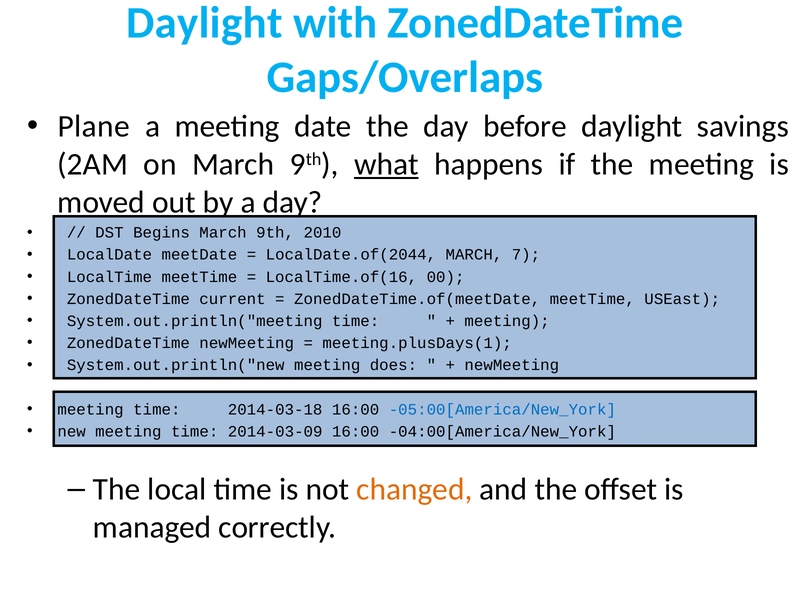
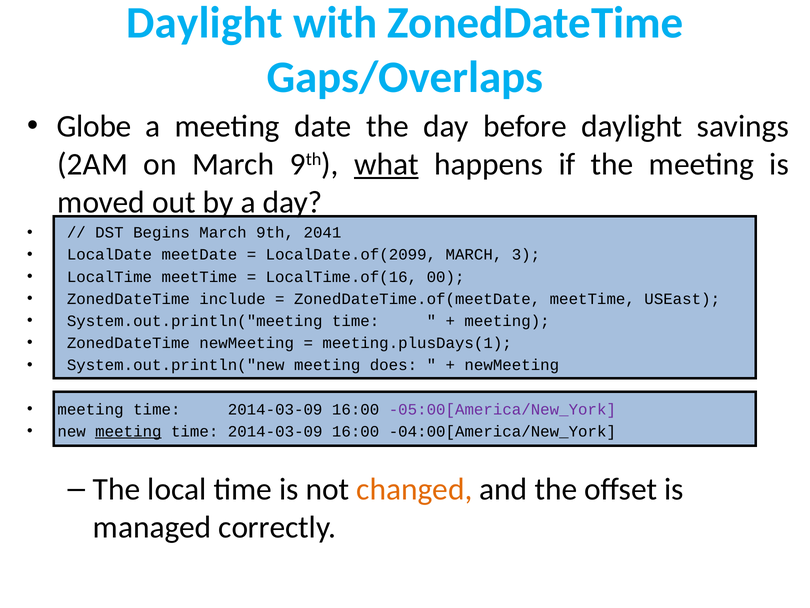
Plane: Plane -> Globe
2010: 2010 -> 2041
LocalDate.of(2044: LocalDate.of(2044 -> LocalDate.of(2099
7: 7 -> 3
current: current -> include
2014-03-18 at (275, 409): 2014-03-18 -> 2014-03-09
-05:00[America/New_York colour: blue -> purple
meeting at (128, 431) underline: none -> present
